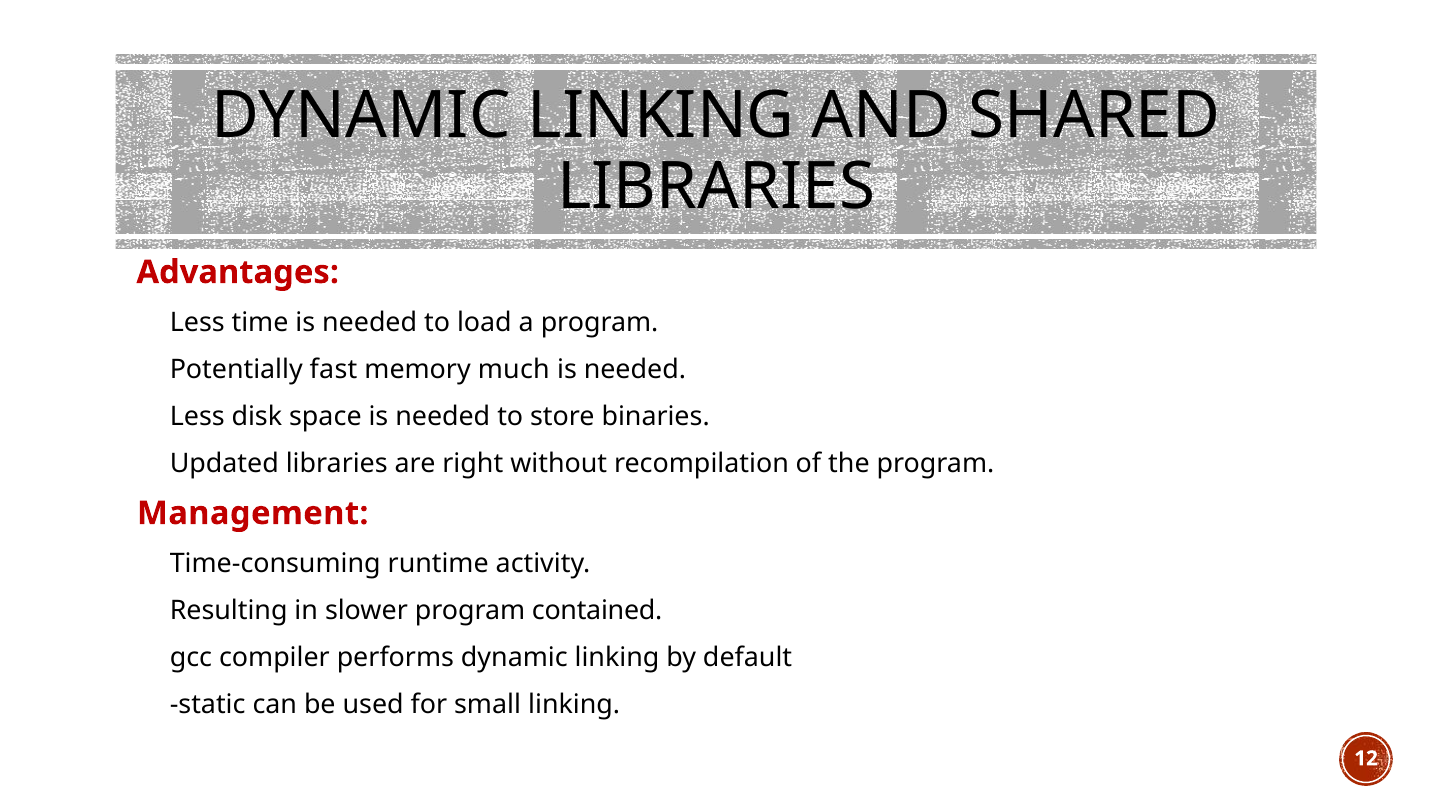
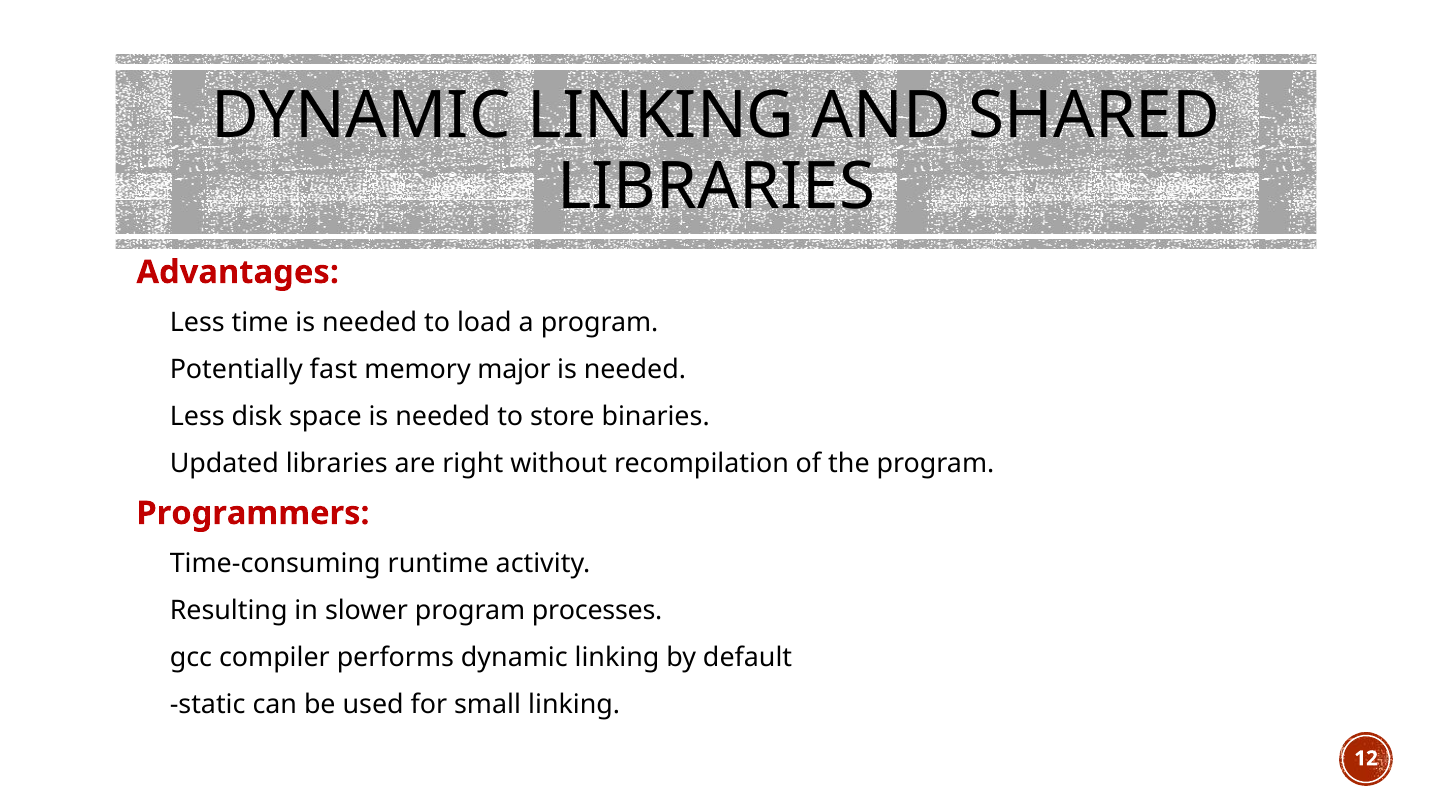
much: much -> major
Management: Management -> Programmers
contained: contained -> processes
